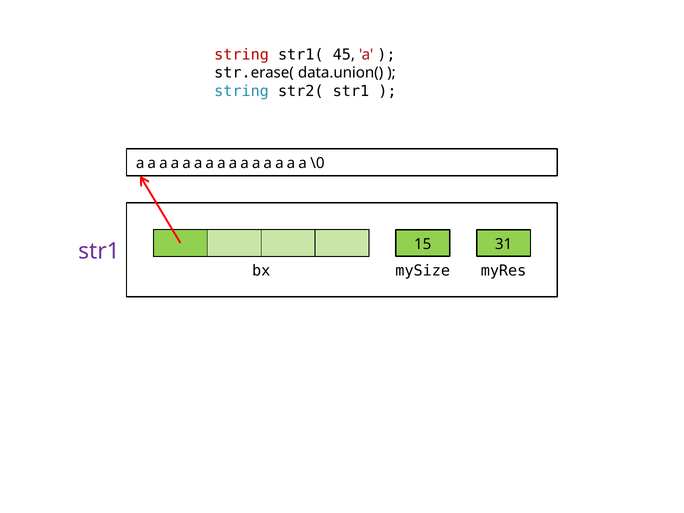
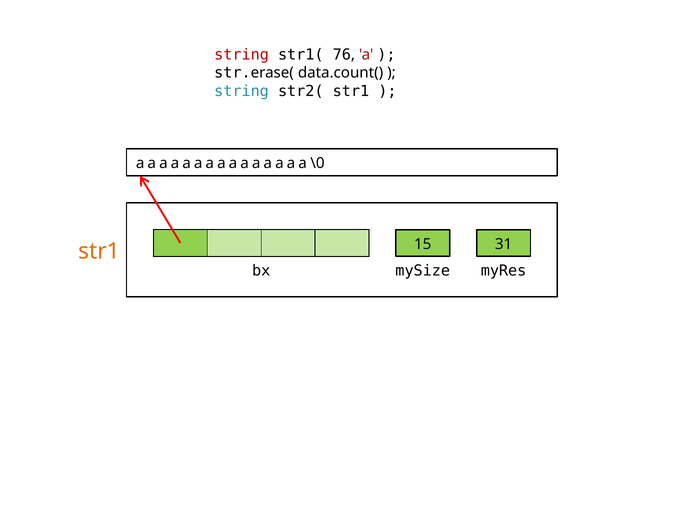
45: 45 -> 76
data.union(: data.union( -> data.count(
str1 at (99, 251) colour: purple -> orange
